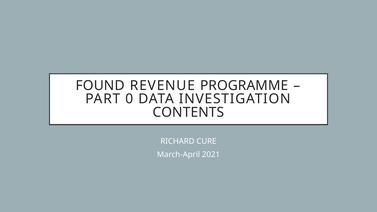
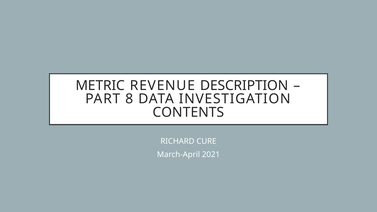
FOUND: FOUND -> METRIC
PROGRAMME: PROGRAMME -> DESCRIPTION
0: 0 -> 8
